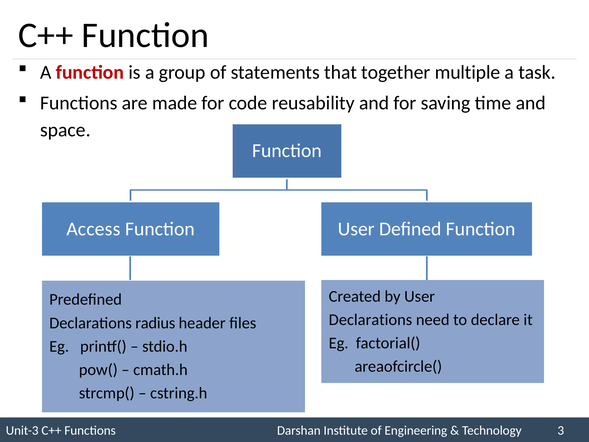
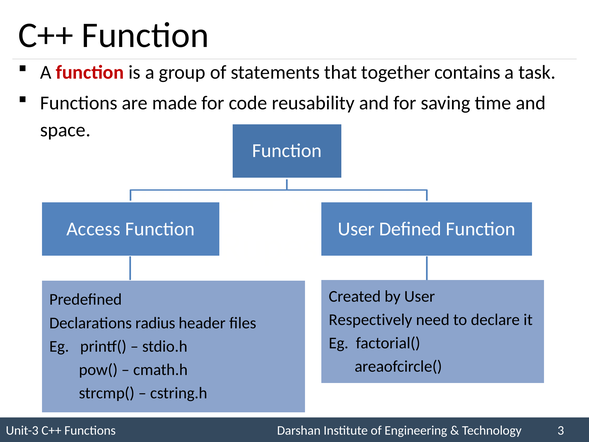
multiple: multiple -> contains
Declarations at (370, 320): Declarations -> Respectively
